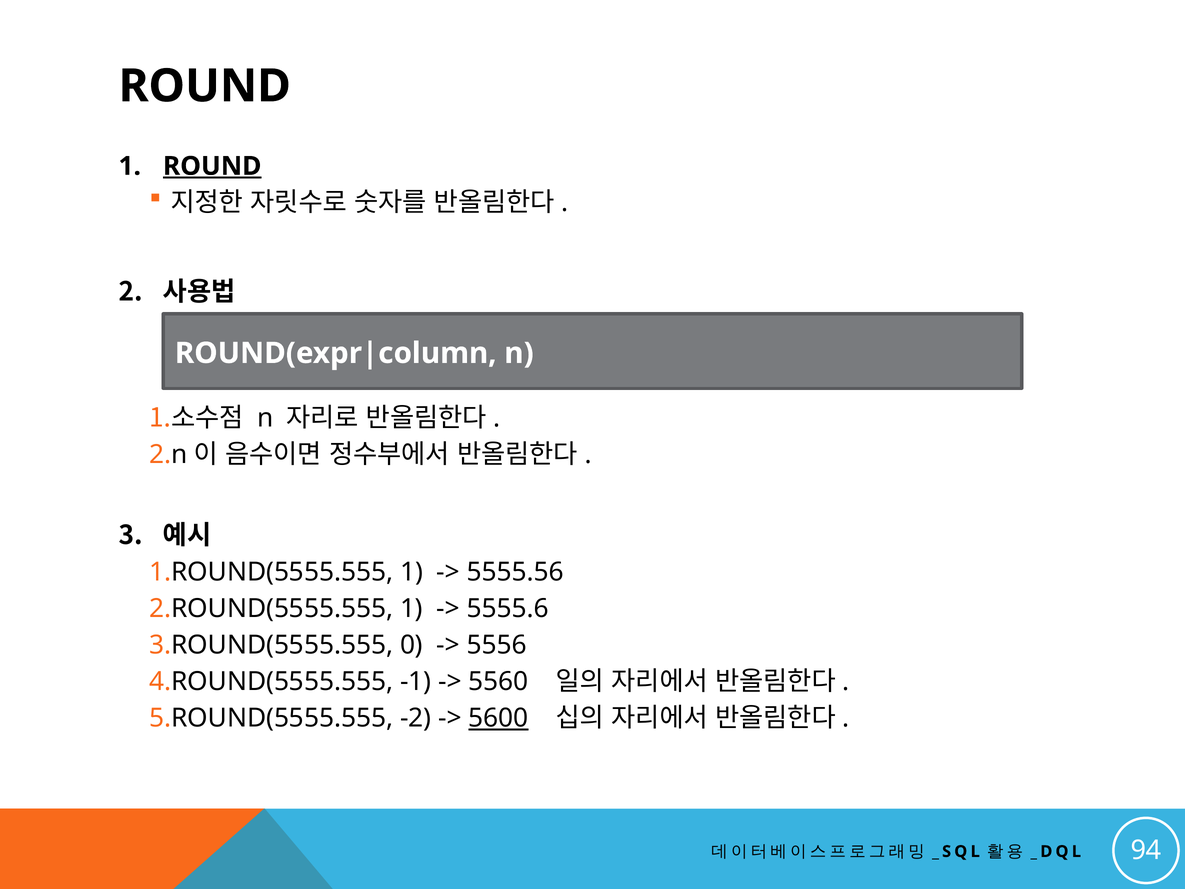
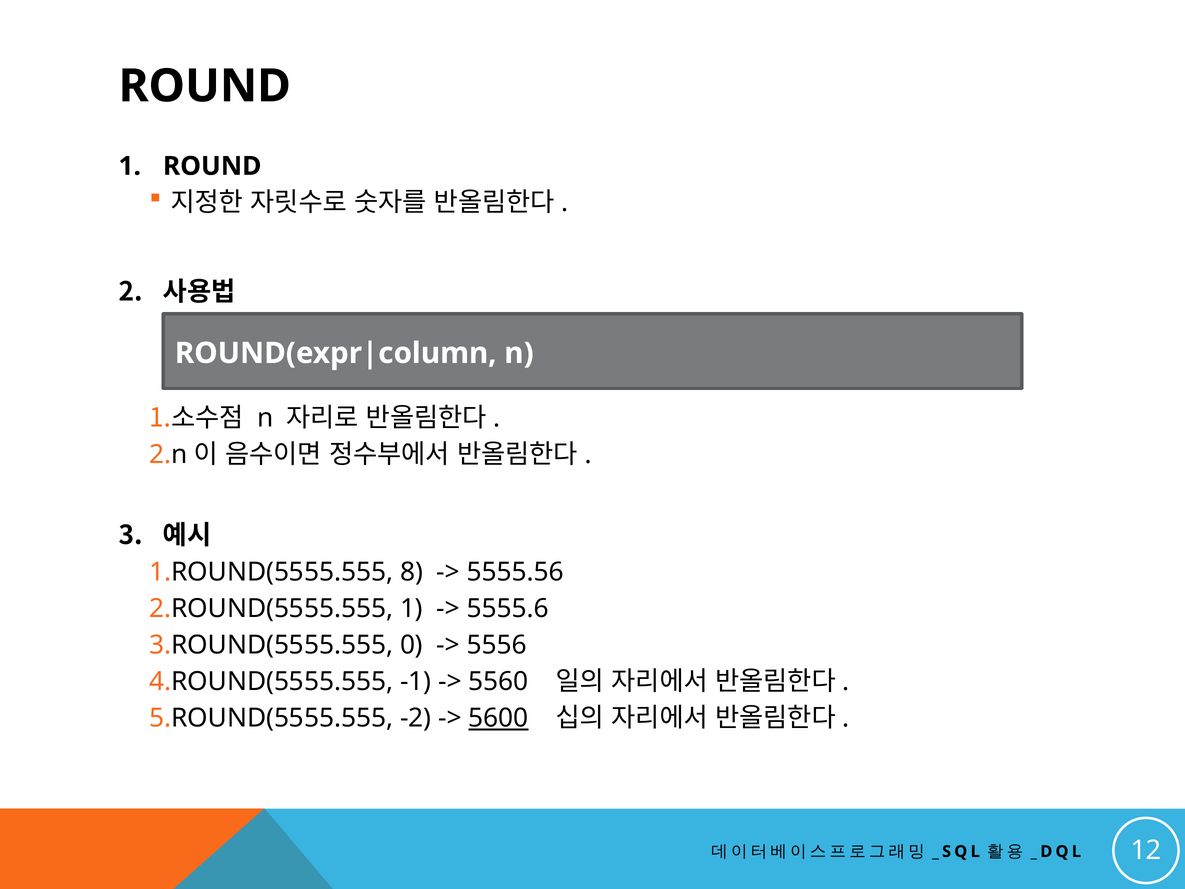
ROUND at (212, 166) underline: present -> none
1 at (411, 572): 1 -> 8
94: 94 -> 12
